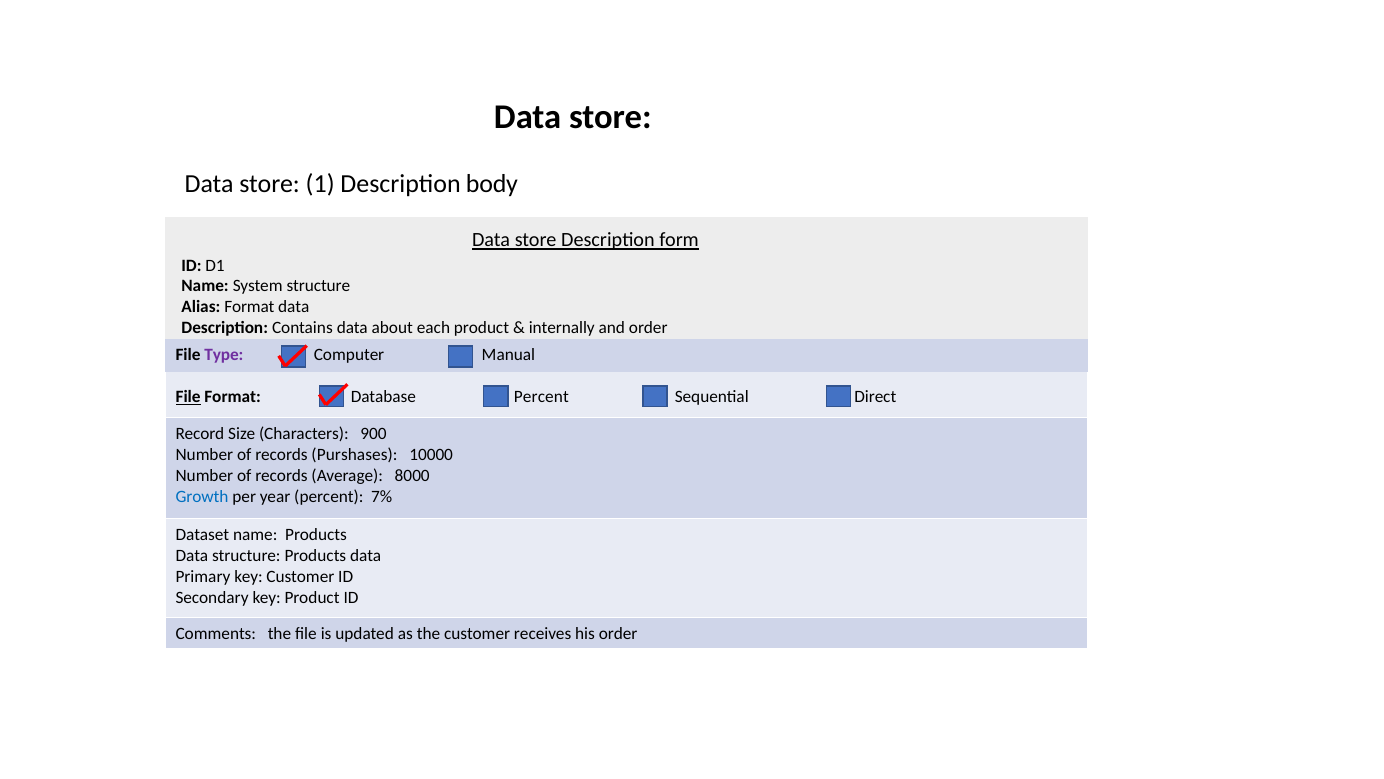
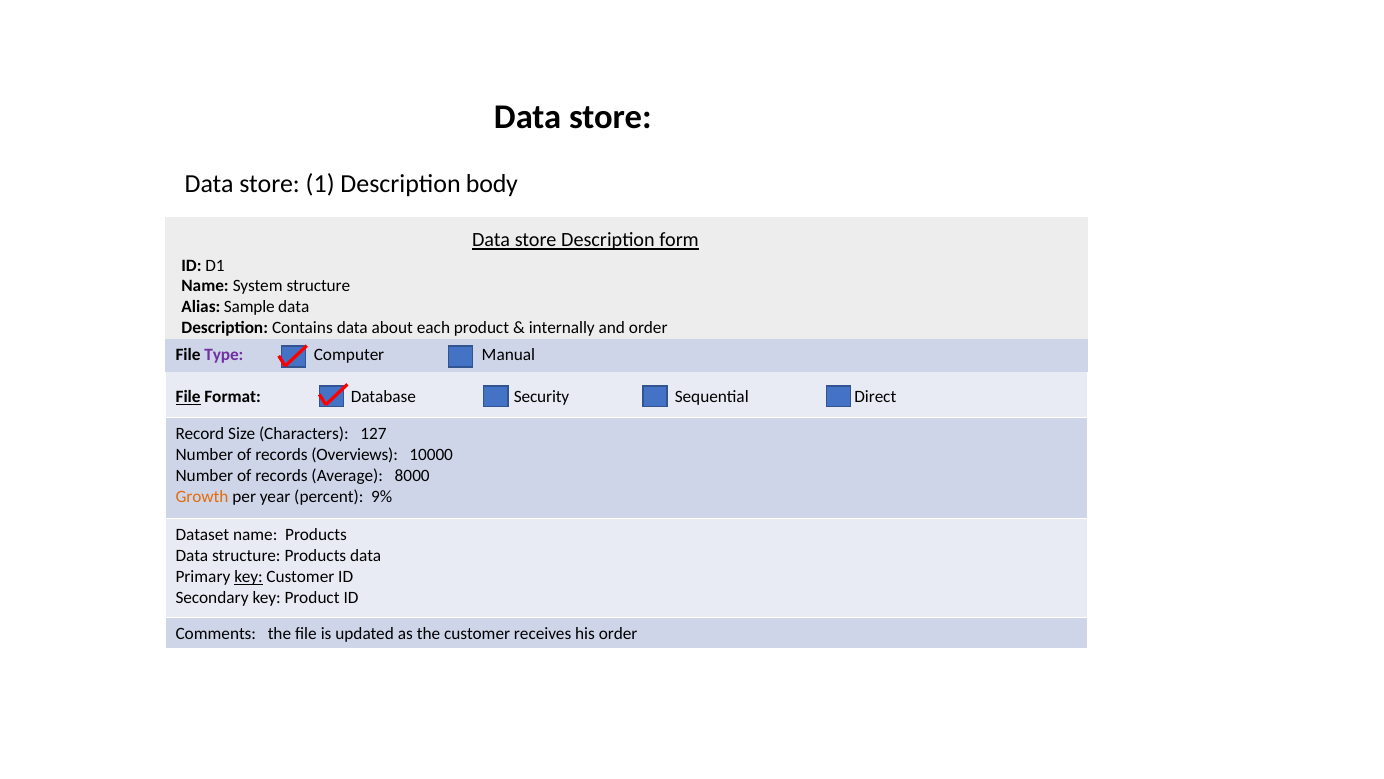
Alias Format: Format -> Sample
Database Percent: Percent -> Security
900: 900 -> 127
Purshases: Purshases -> Overviews
Growth colour: blue -> orange
7%: 7% -> 9%
key at (248, 577) underline: none -> present
